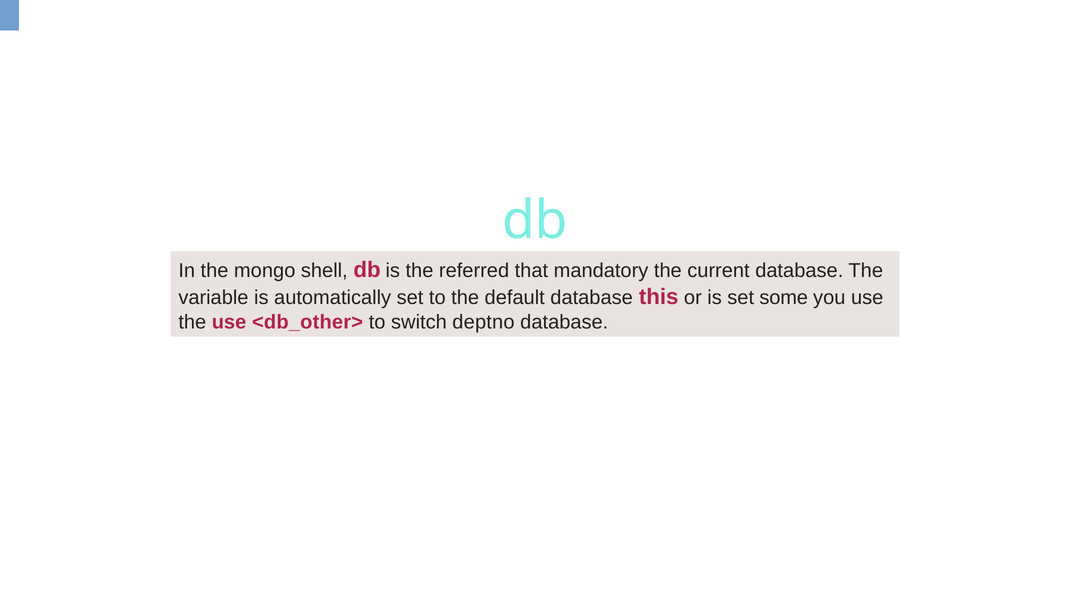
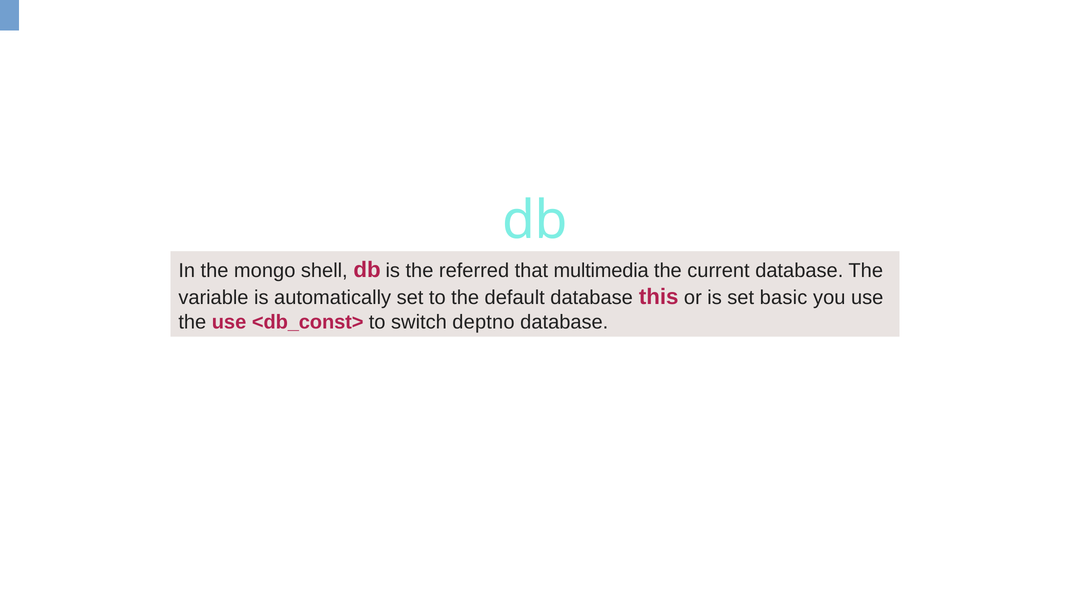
mandatory: mandatory -> multimedia
some: some -> basic
<db_other>: <db_other> -> <db_const>
